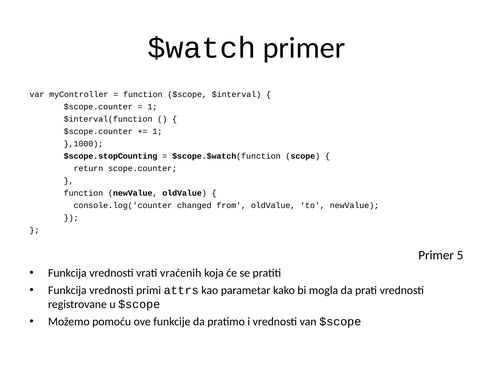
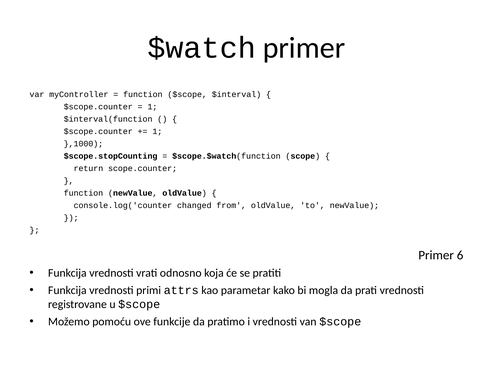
5: 5 -> 6
vraćenih: vraćenih -> odnosno
